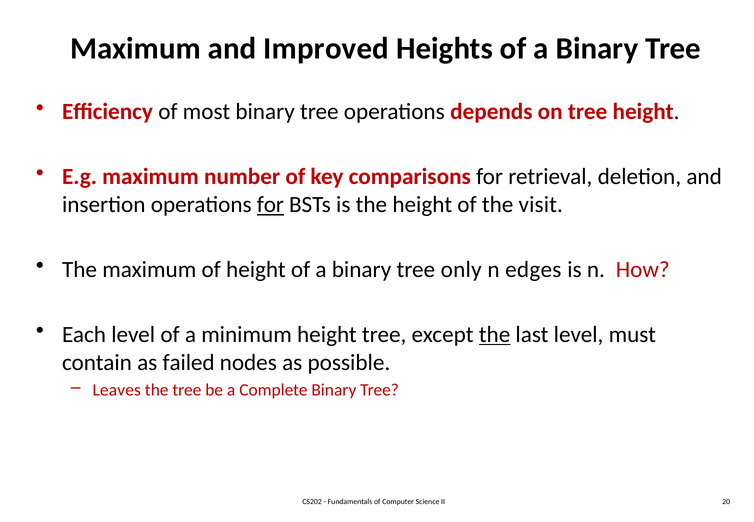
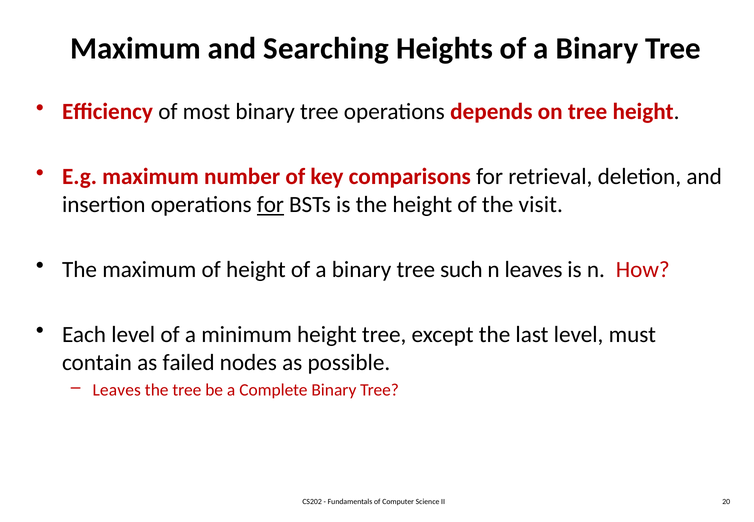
Improved: Improved -> Searching
only: only -> such
n edges: edges -> leaves
the at (495, 335) underline: present -> none
